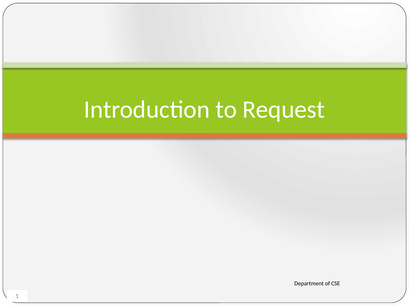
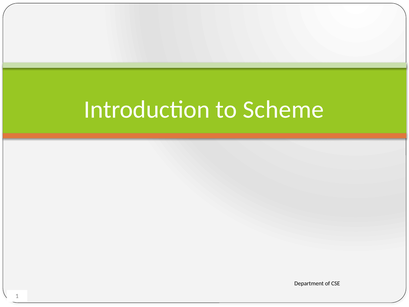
Request: Request -> Scheme
